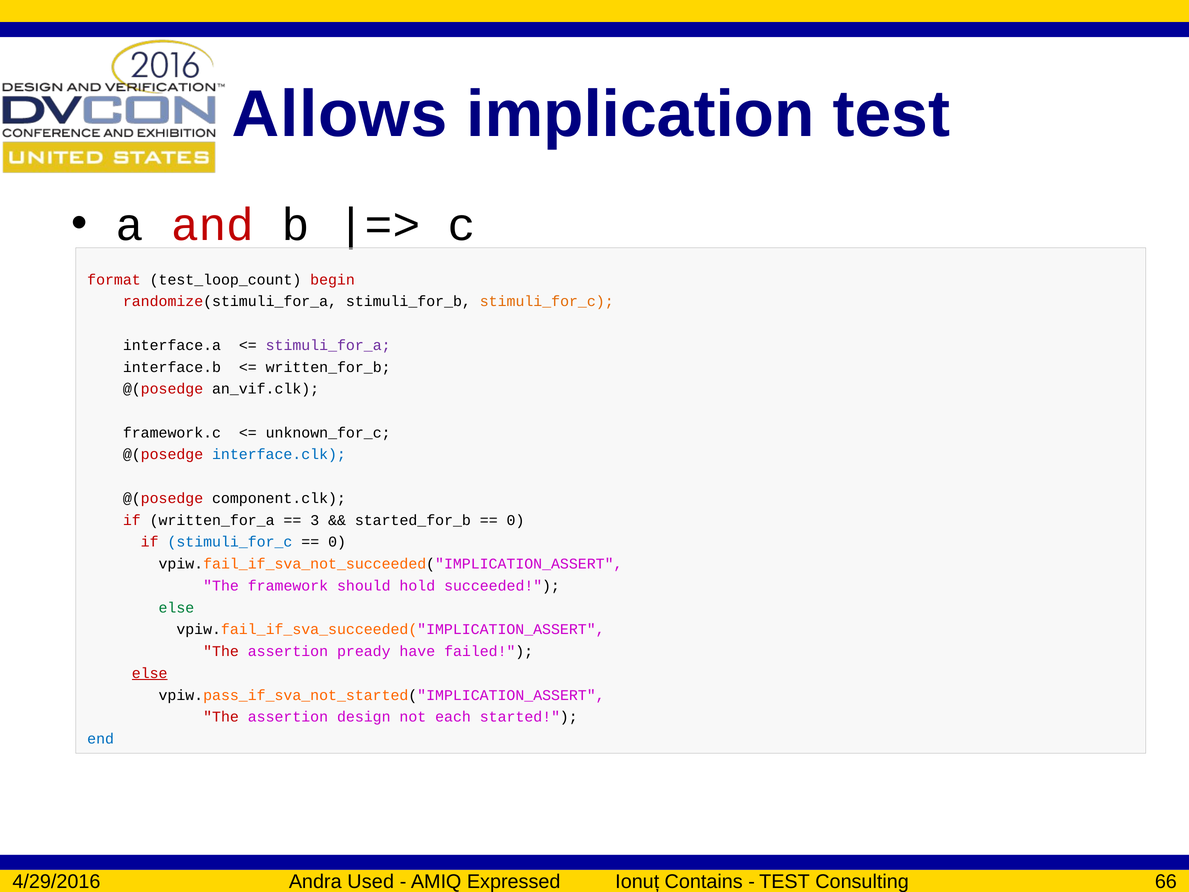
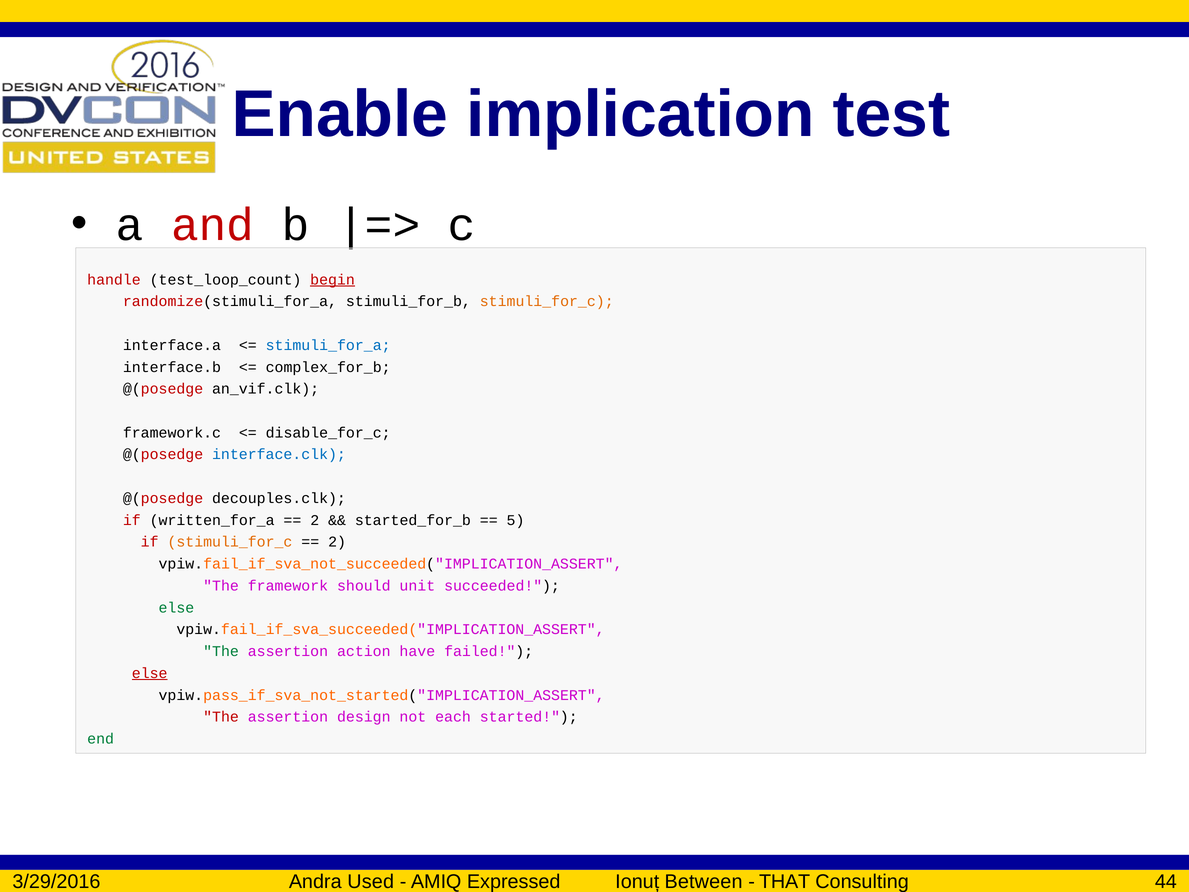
Allows: Allows -> Enable
format: format -> handle
begin underline: none -> present
stimuli_for_a colour: purple -> blue
written_for_b: written_for_b -> complex_for_b
unknown_for_c: unknown_for_c -> disable_for_c
component.clk: component.clk -> decouples.clk
3 at (315, 520): 3 -> 2
0 at (516, 520): 0 -> 5
stimuli_for_c at (230, 542) colour: blue -> orange
0 at (337, 542): 0 -> 2
hold: hold -> unit
The at (221, 651) colour: red -> green
pready: pready -> action
end colour: blue -> green
4/29/2016: 4/29/2016 -> 3/29/2016
Contains: Contains -> Between
TEST at (784, 881): TEST -> THAT
66: 66 -> 44
